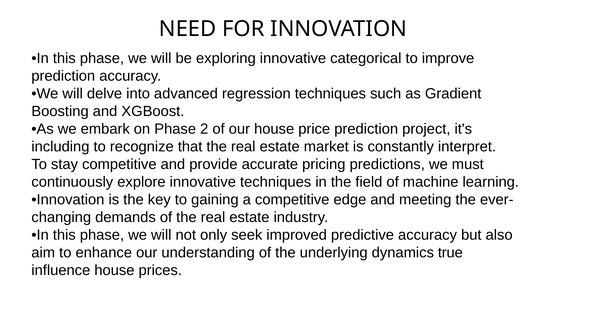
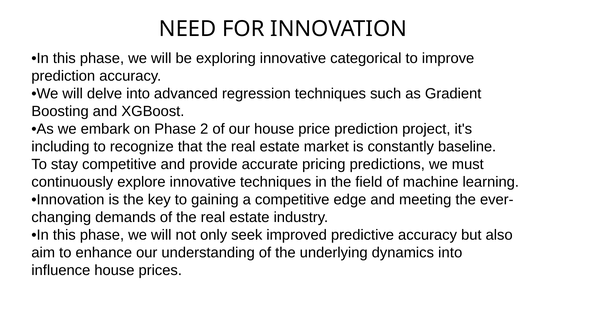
interpret: interpret -> baseline
dynamics true: true -> into
